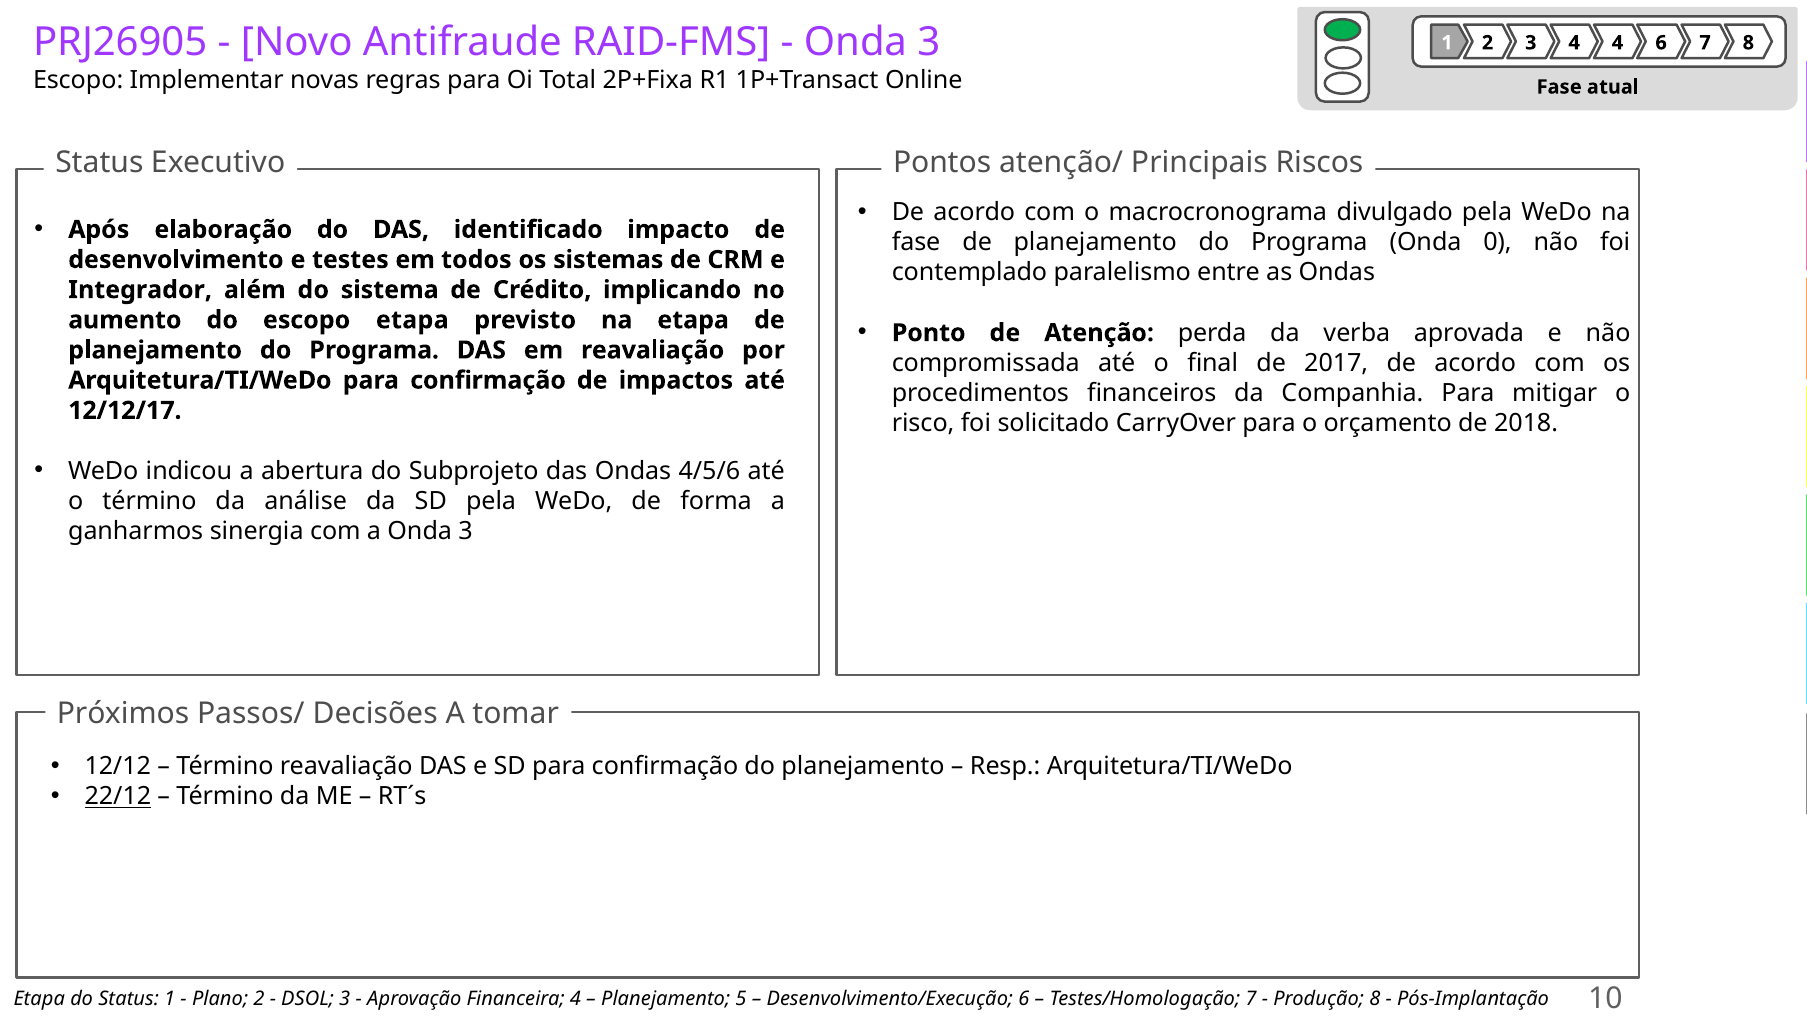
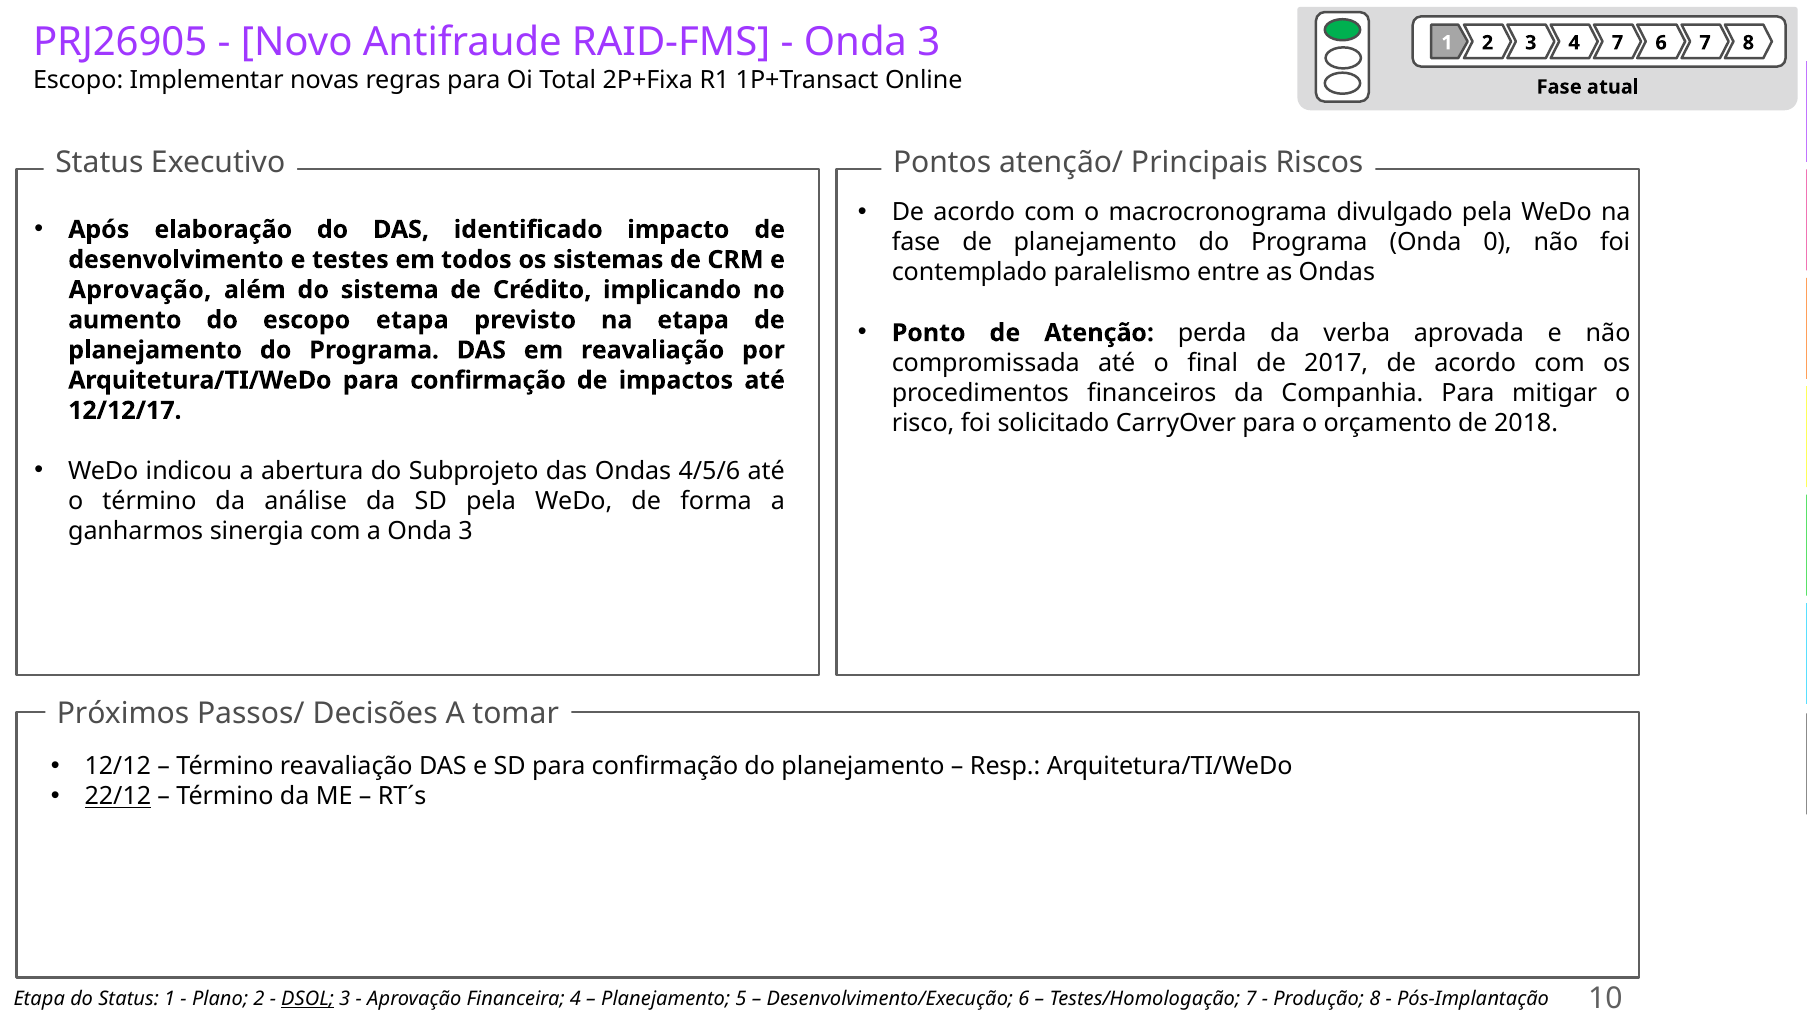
4 4: 4 -> 7
Integrador at (140, 290): Integrador -> Aprovação
DSOL underline: none -> present
